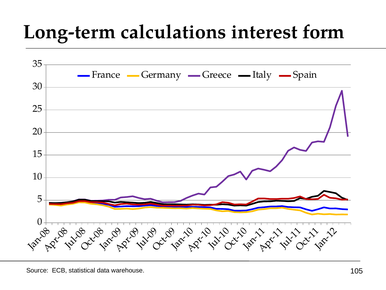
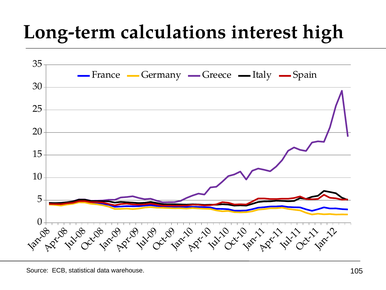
form: form -> high
